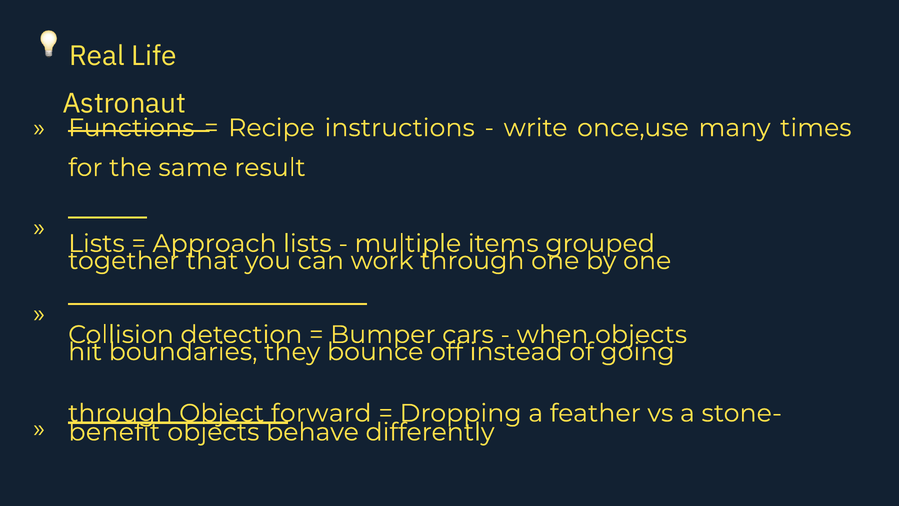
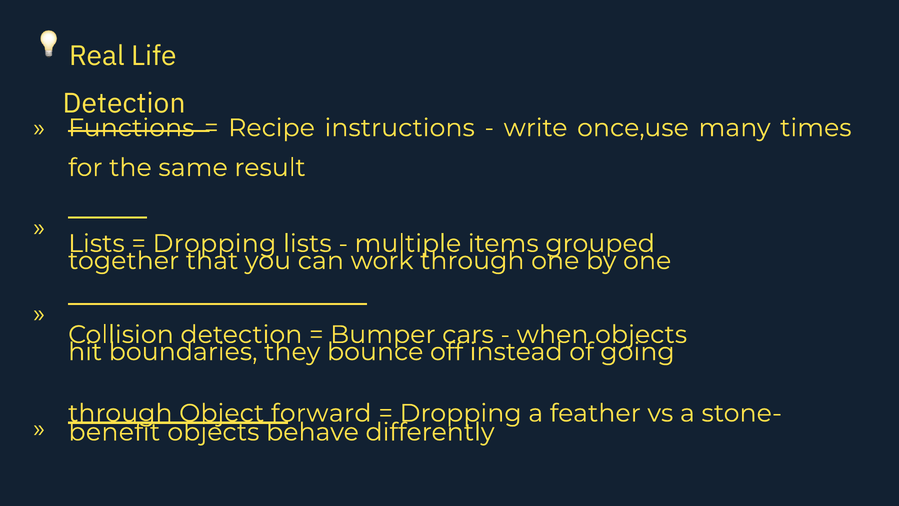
Astronaut at (124, 103): Astronaut -> Detection
Approach at (215, 244): Approach -> Dropping
